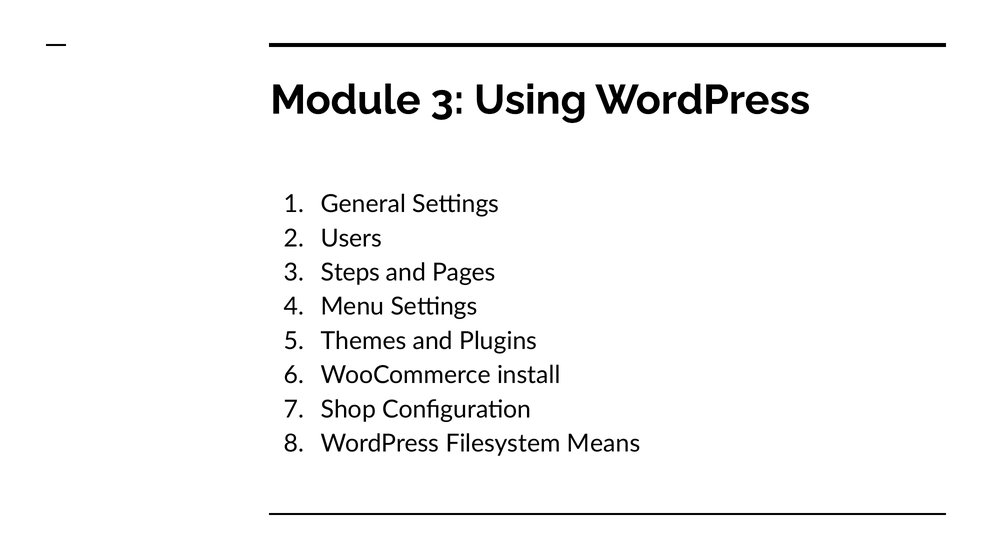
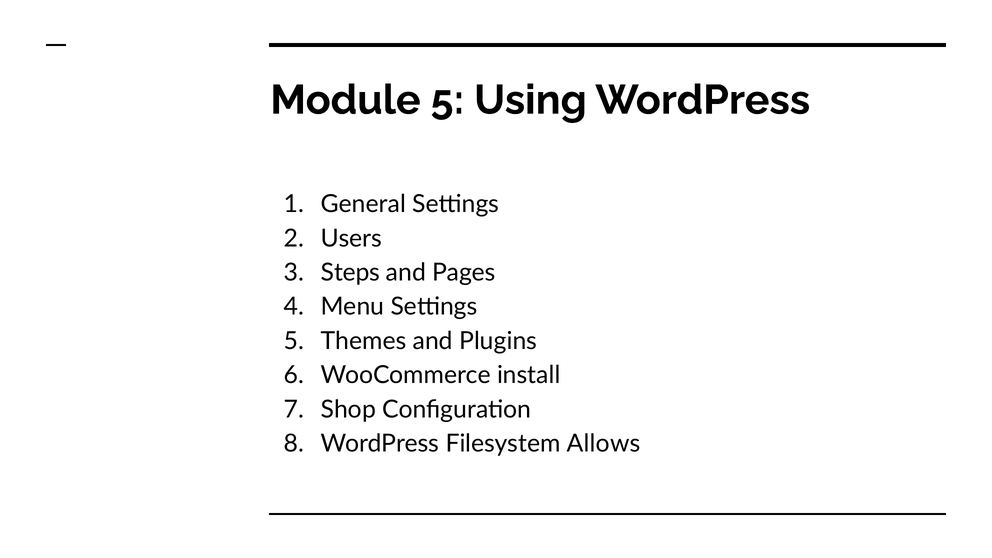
Module 3: 3 -> 5
Means: Means -> Allows
